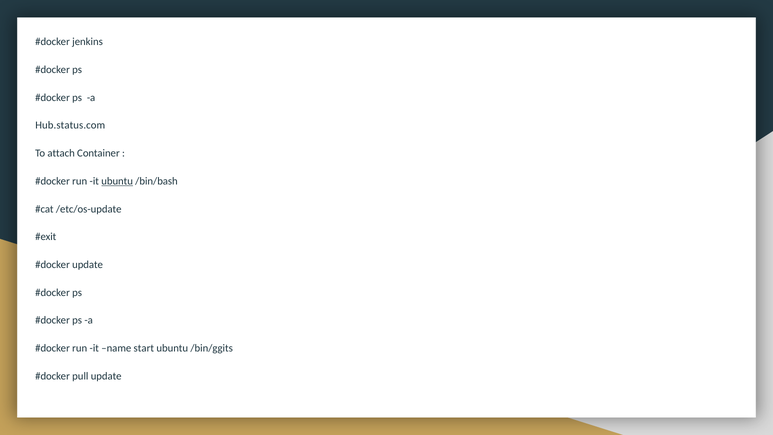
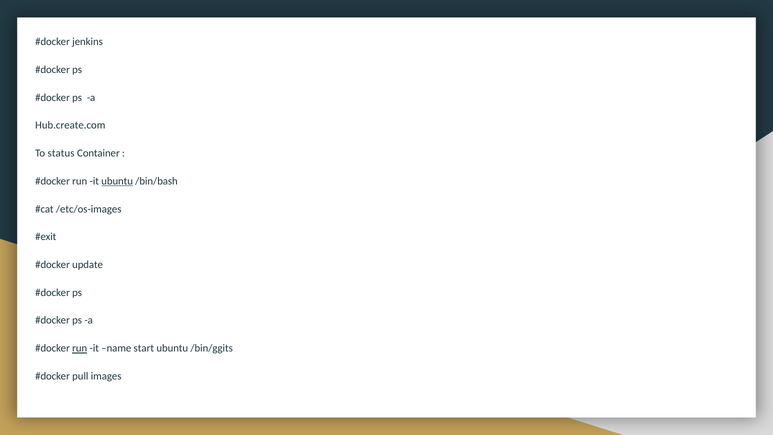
Hub.status.com: Hub.status.com -> Hub.create.com
attach: attach -> status
/etc/os-update: /etc/os-update -> /etc/os-images
run at (80, 348) underline: none -> present
pull update: update -> images
